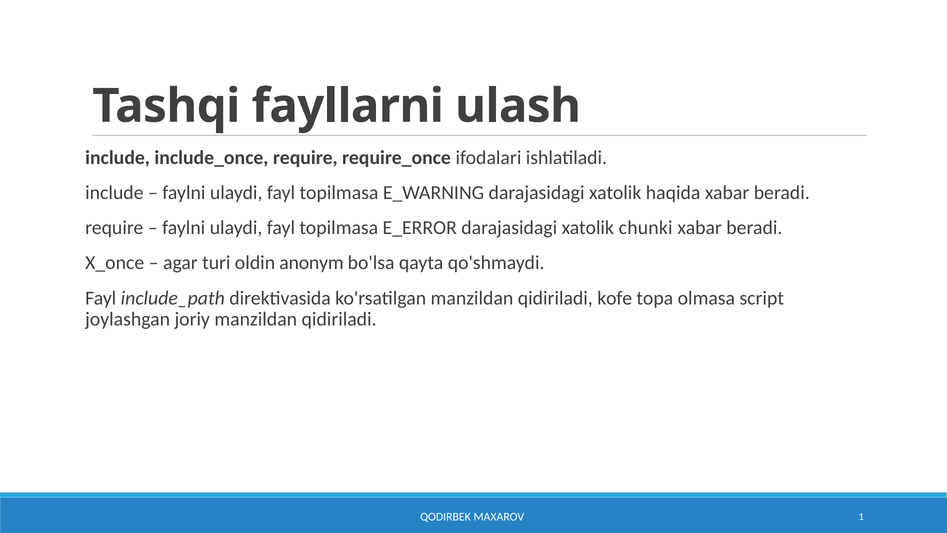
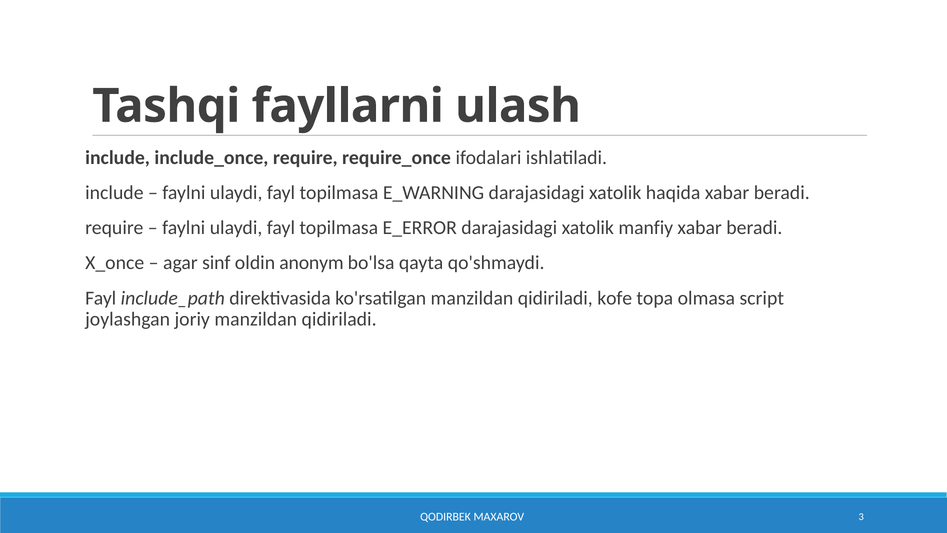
chunki: chunki -> manfiy
turi: turi -> sinf
1: 1 -> 3
